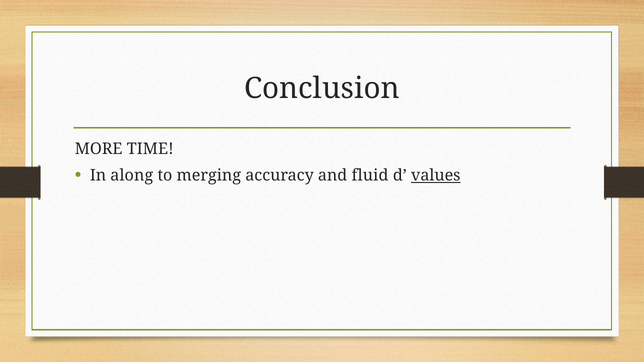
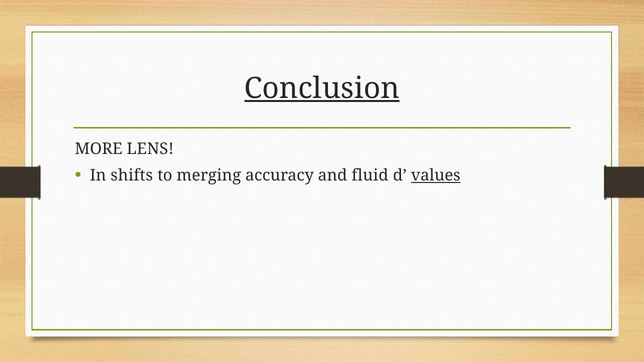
Conclusion underline: none -> present
TIME: TIME -> LENS
along: along -> shifts
